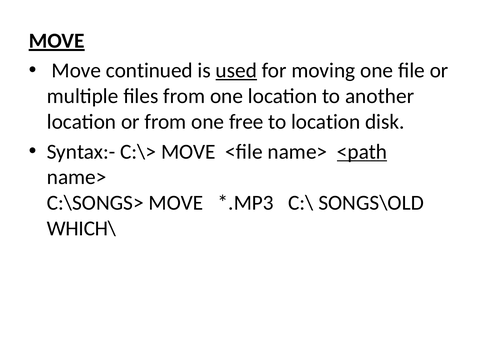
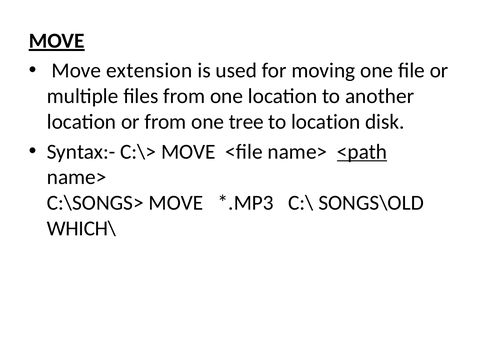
continued: continued -> extension
used underline: present -> none
free: free -> tree
